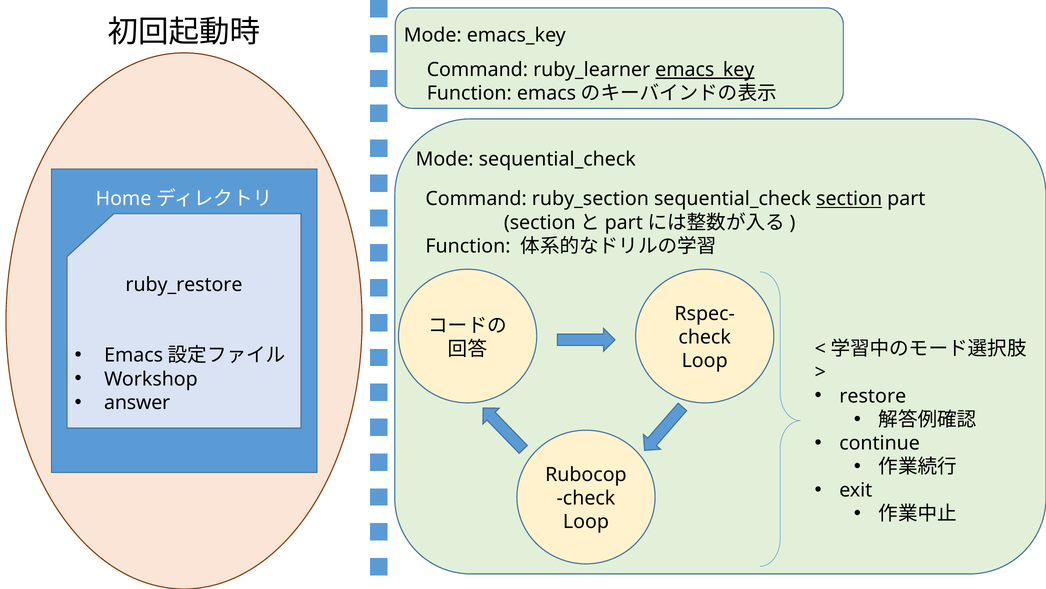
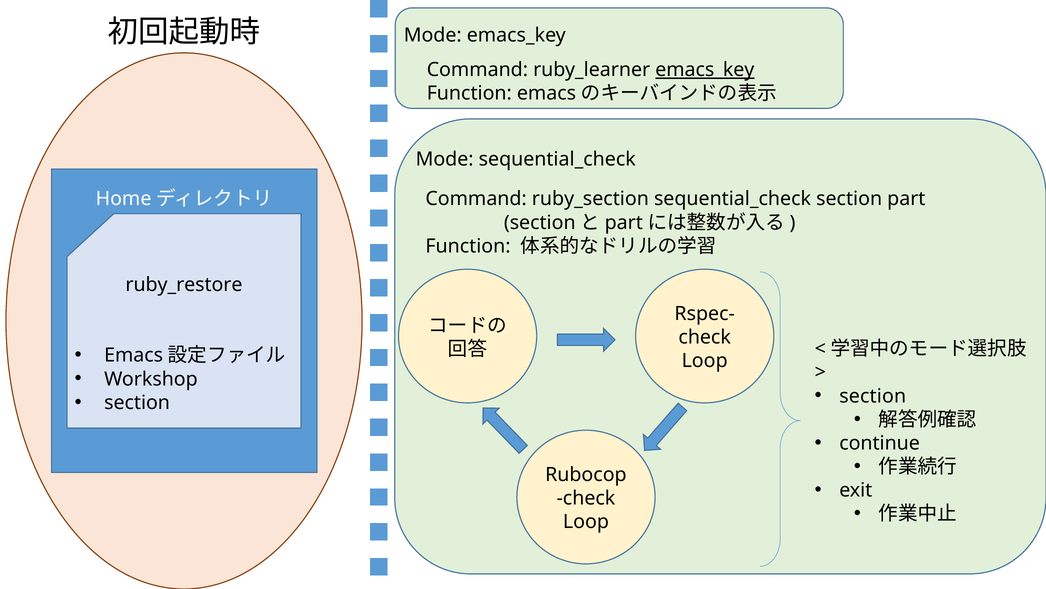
section at (849, 199) underline: present -> none
restore at (873, 396): restore -> section
answer at (137, 402): answer -> section
